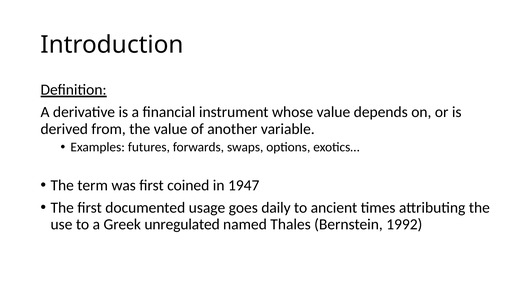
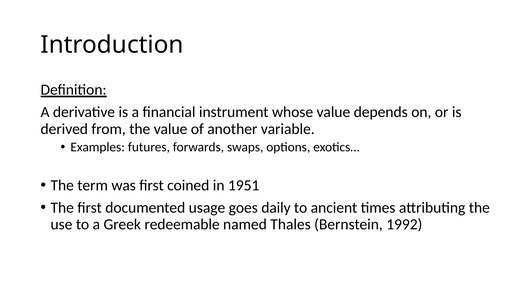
1947: 1947 -> 1951
unregulated: unregulated -> redeemable
